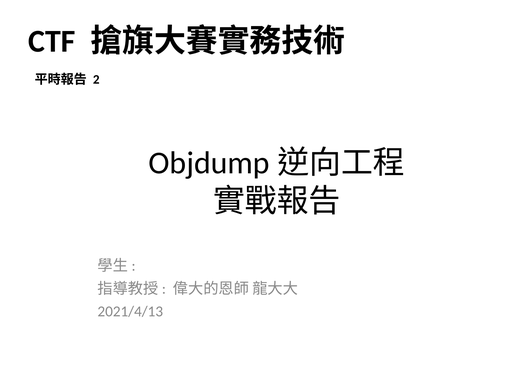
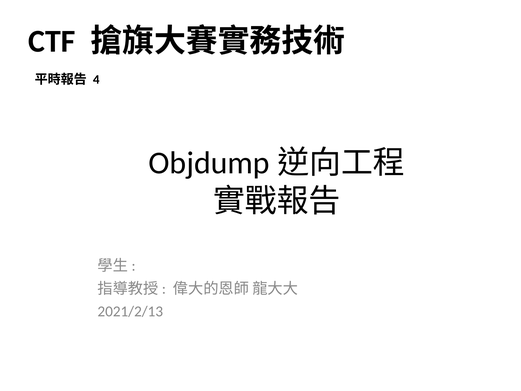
2: 2 -> 4
2021/4/13: 2021/4/13 -> 2021/2/13
